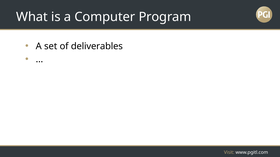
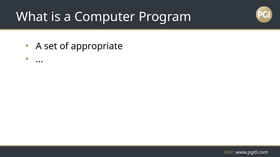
deliverables: deliverables -> appropriate
